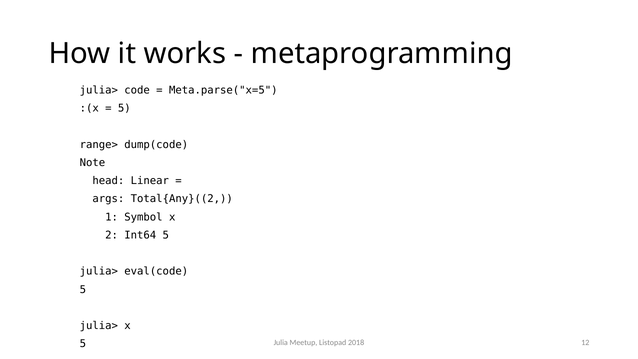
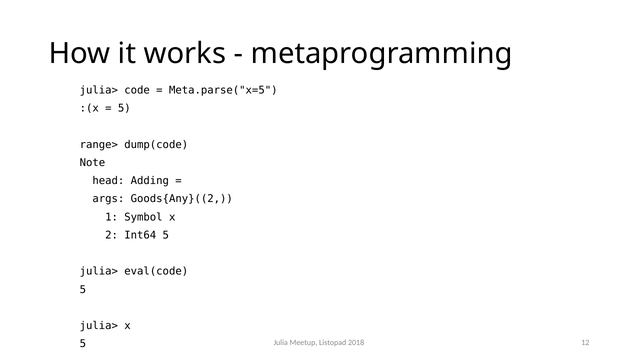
Linear: Linear -> Adding
Total{Any}((2: Total{Any}((2 -> Goods{Any}((2
